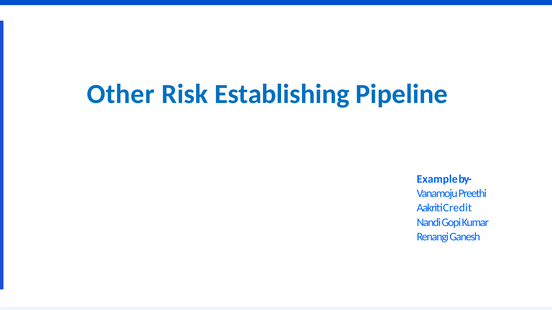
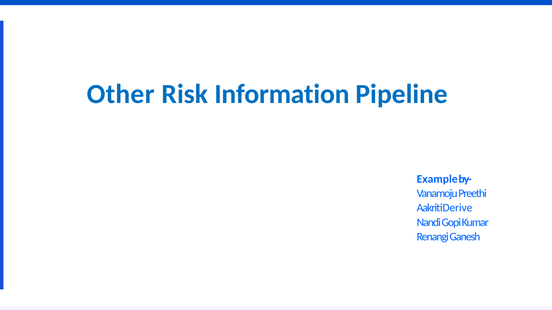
Establishing: Establishing -> Information
Credit: Credit -> Derive
